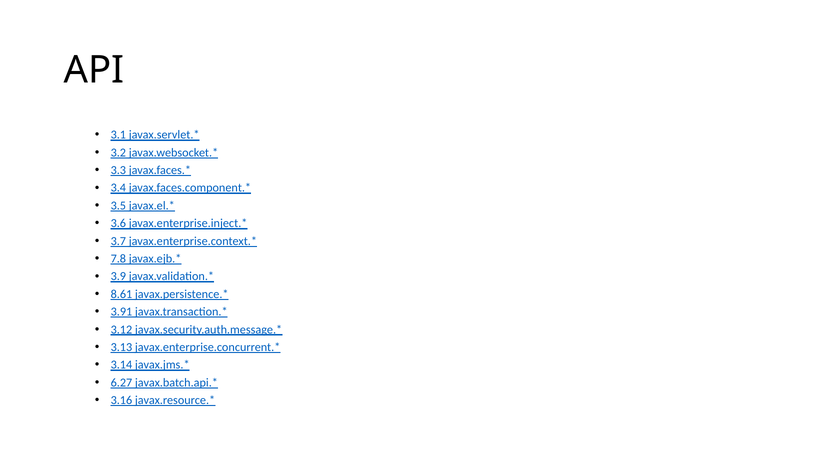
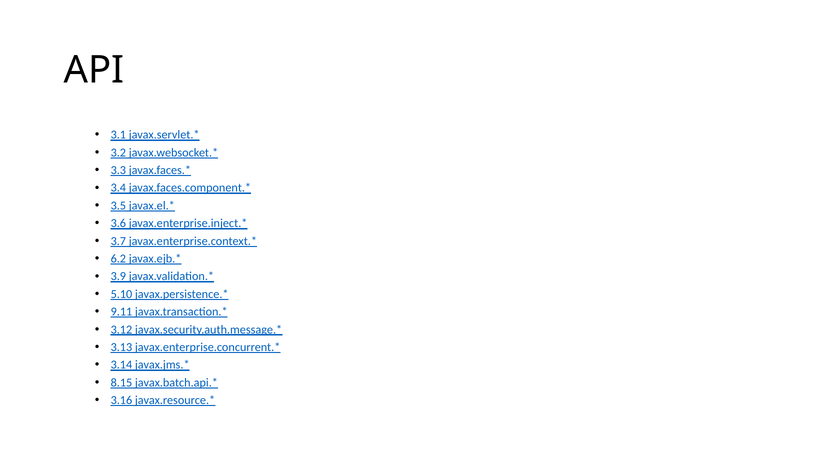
7.8: 7.8 -> 6.2
8.61: 8.61 -> 5.10
3.91: 3.91 -> 9.11
6.27: 6.27 -> 8.15
